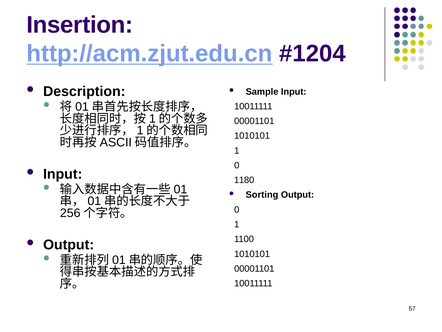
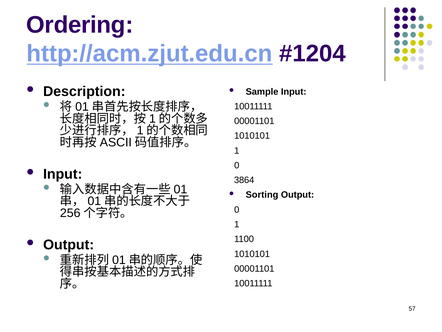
Insertion: Insertion -> Ordering
1180: 1180 -> 3864
